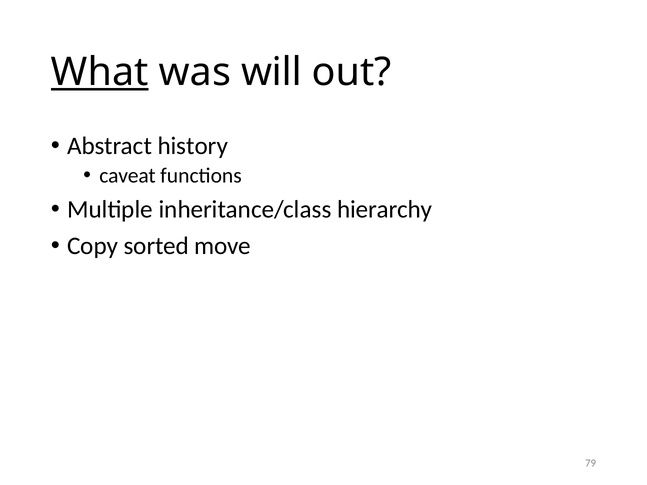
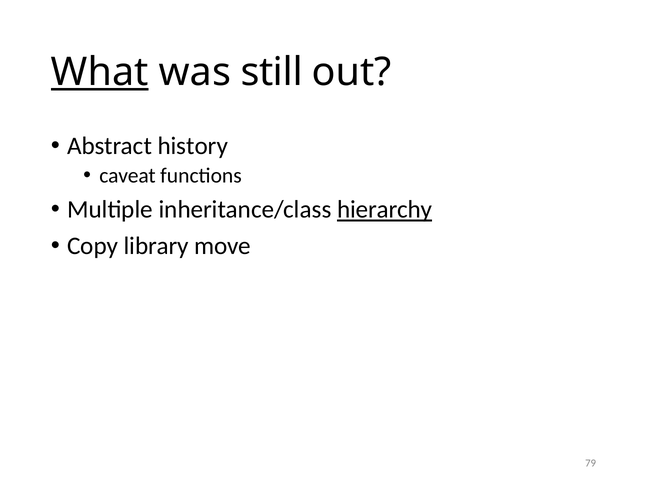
will: will -> still
hierarchy underline: none -> present
sorted: sorted -> library
